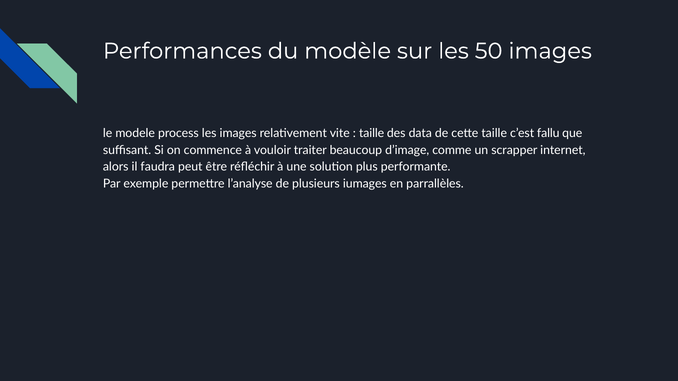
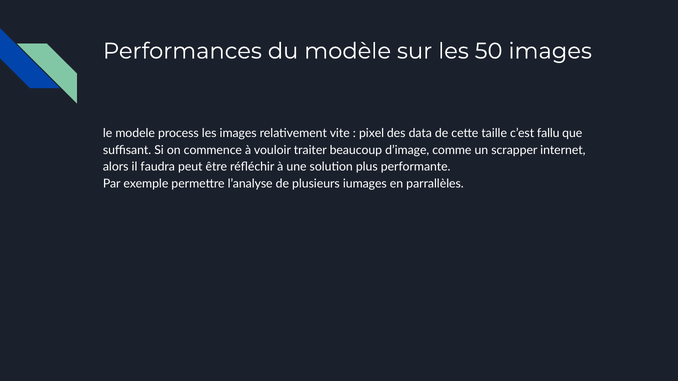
taille at (372, 133): taille -> pixel
